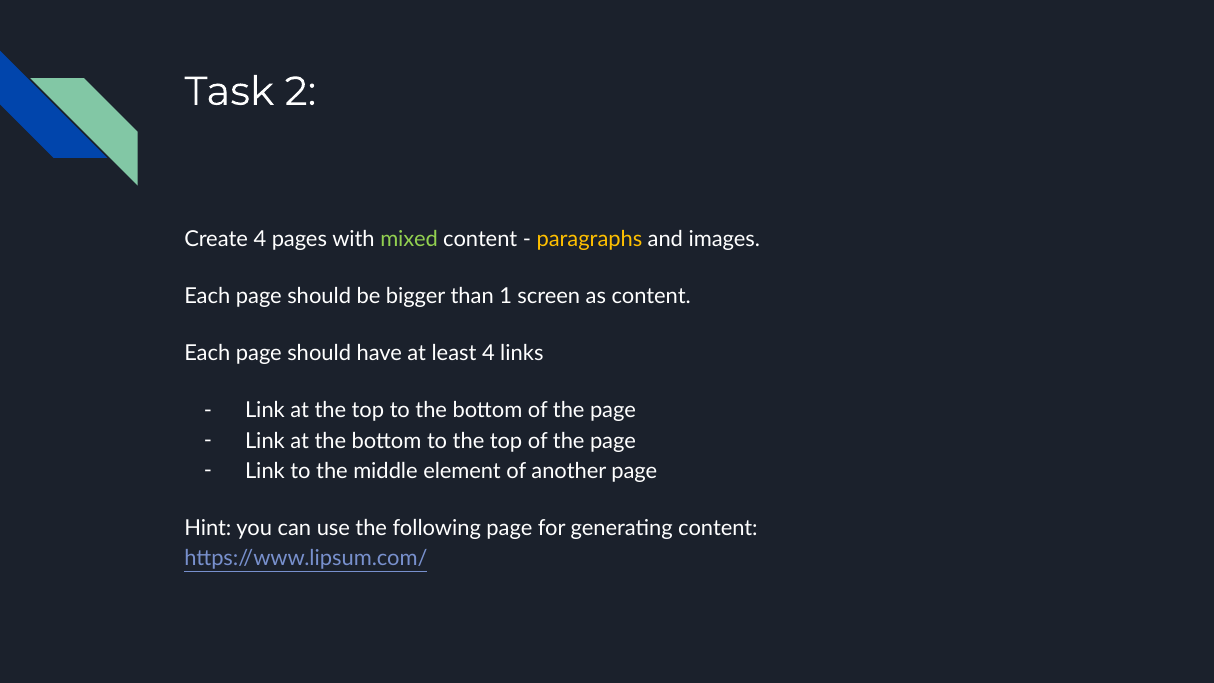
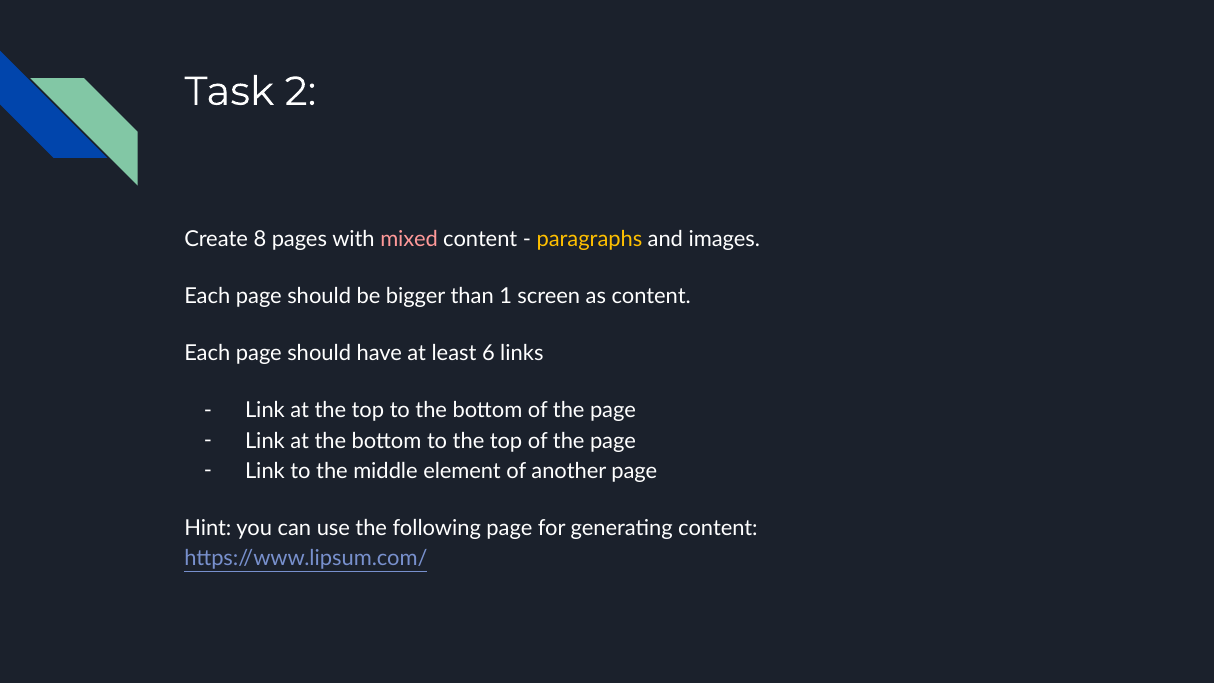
Create 4: 4 -> 8
mixed colour: light green -> pink
least 4: 4 -> 6
